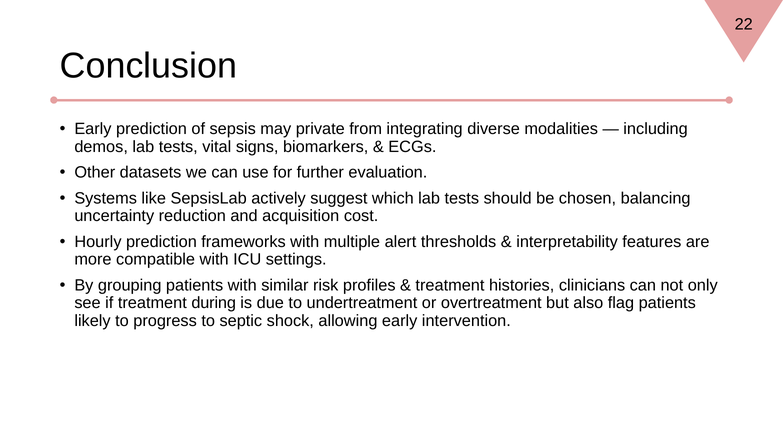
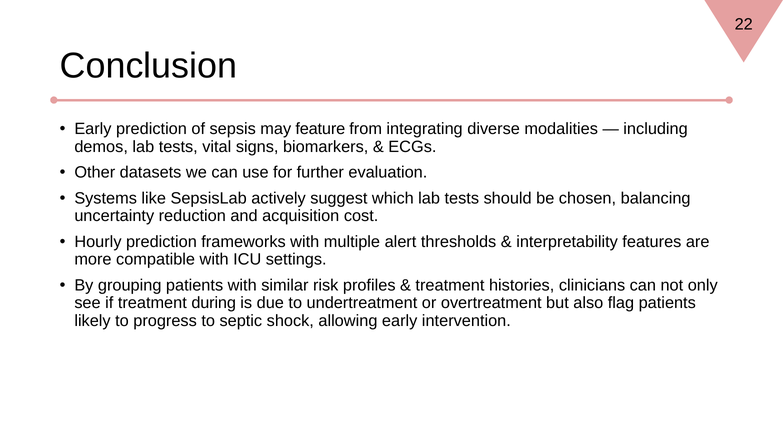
private: private -> feature
